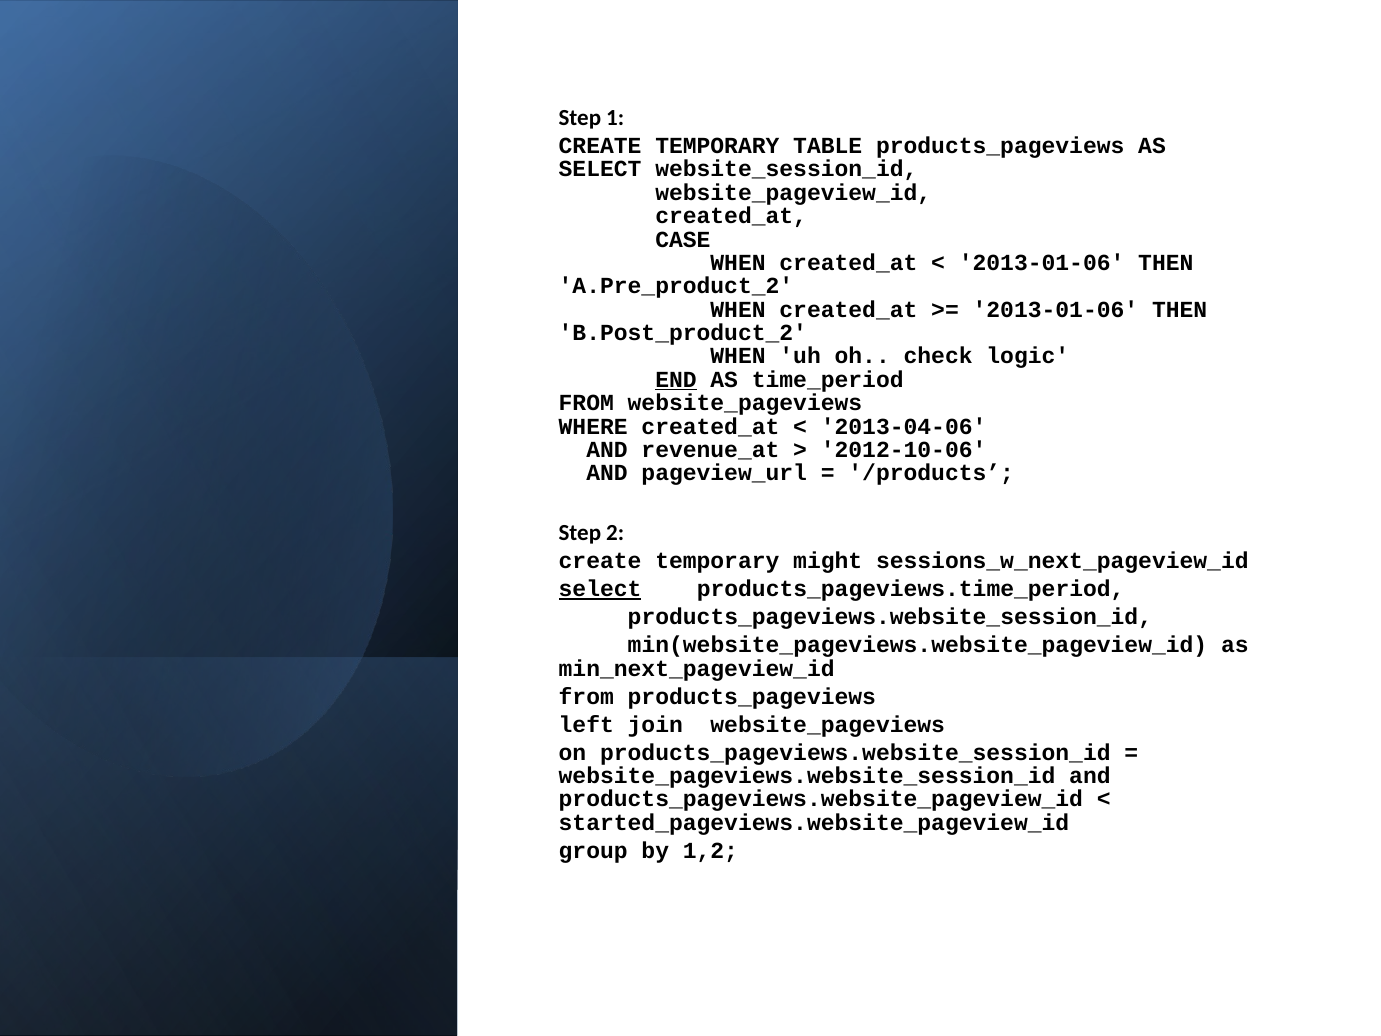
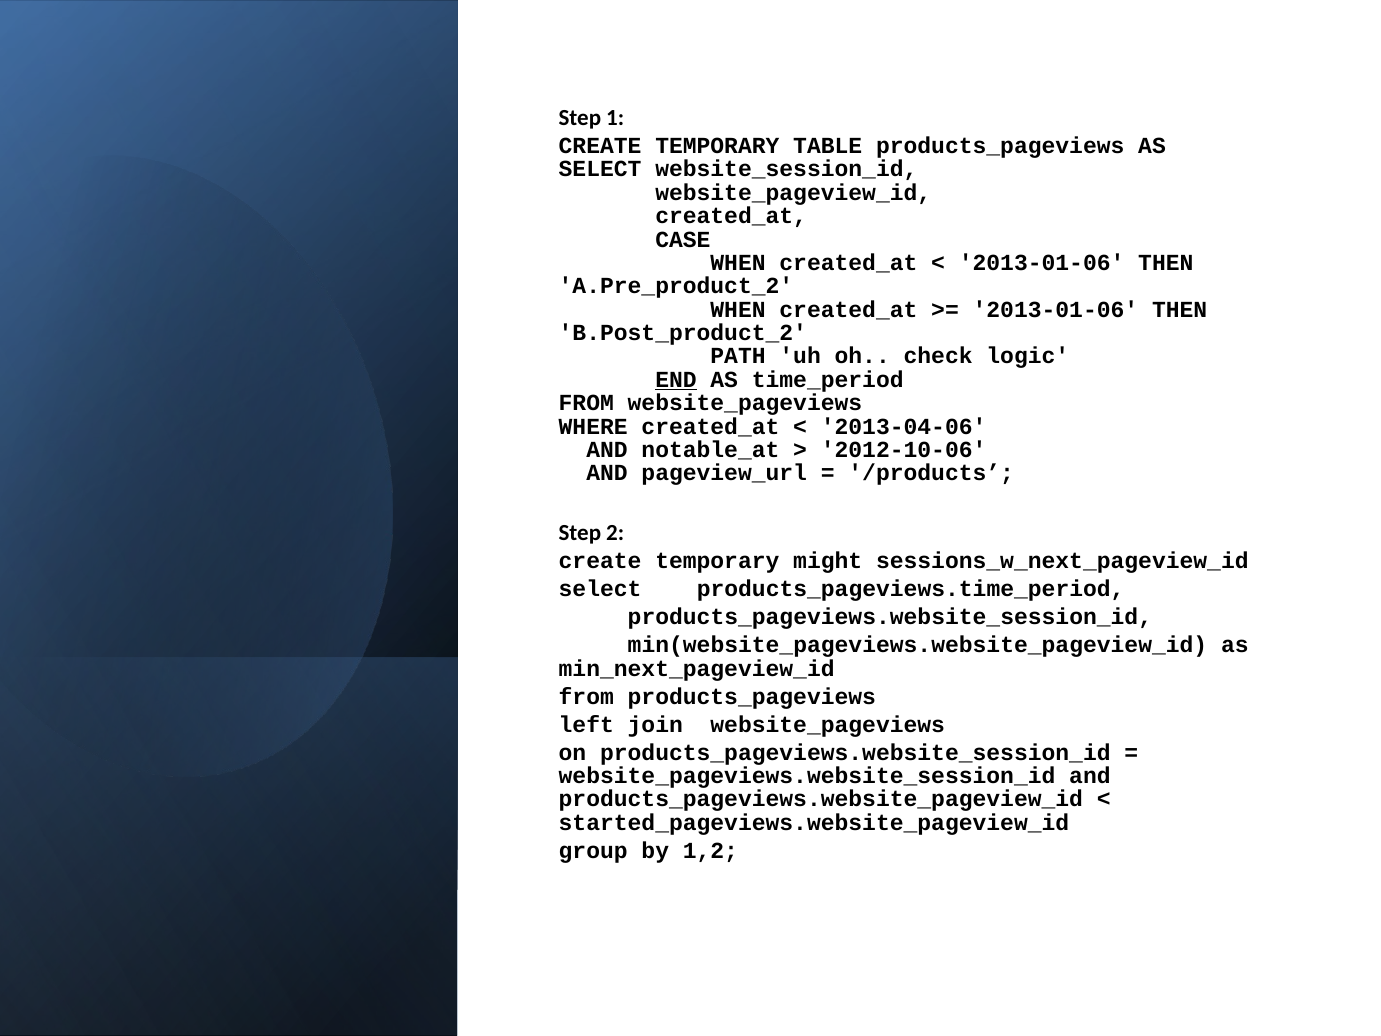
WHEN at (738, 356): WHEN -> PATH
revenue_at: revenue_at -> notable_at
select at (600, 589) underline: present -> none
